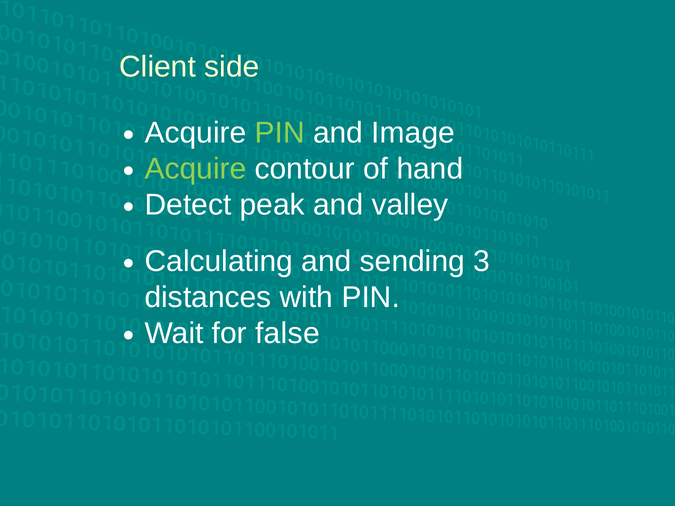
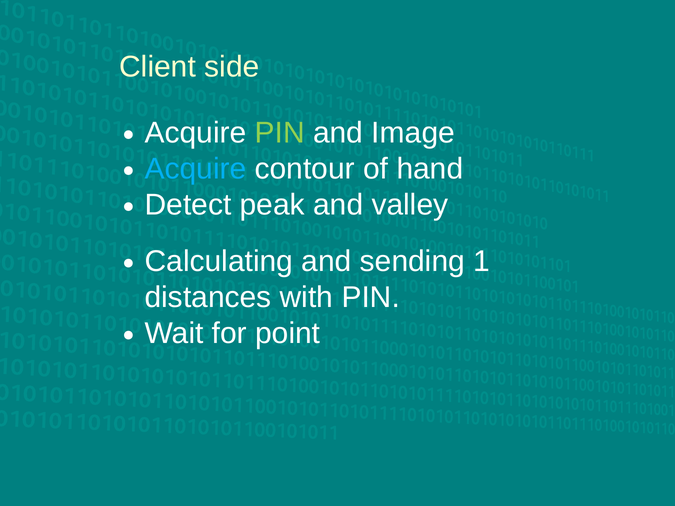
Acquire at (196, 169) colour: light green -> light blue
3: 3 -> 1
false: false -> point
